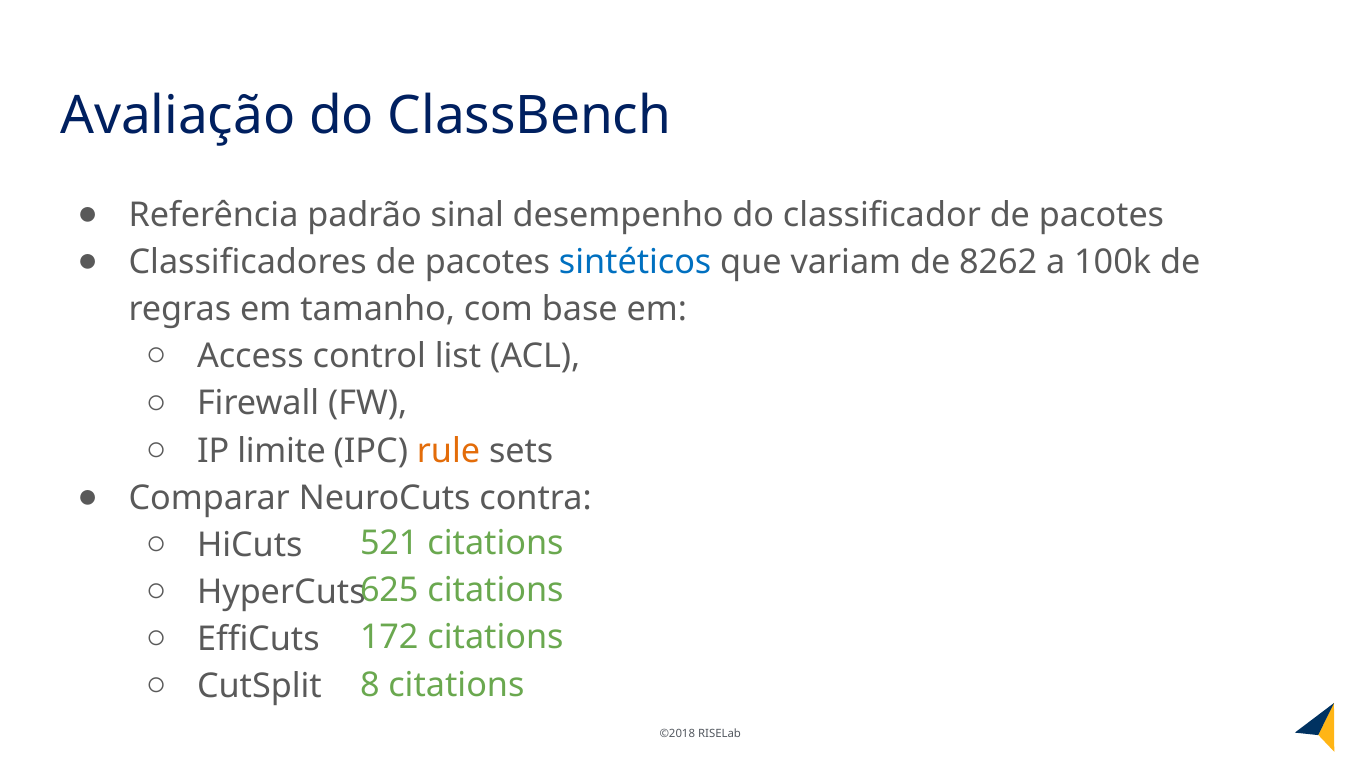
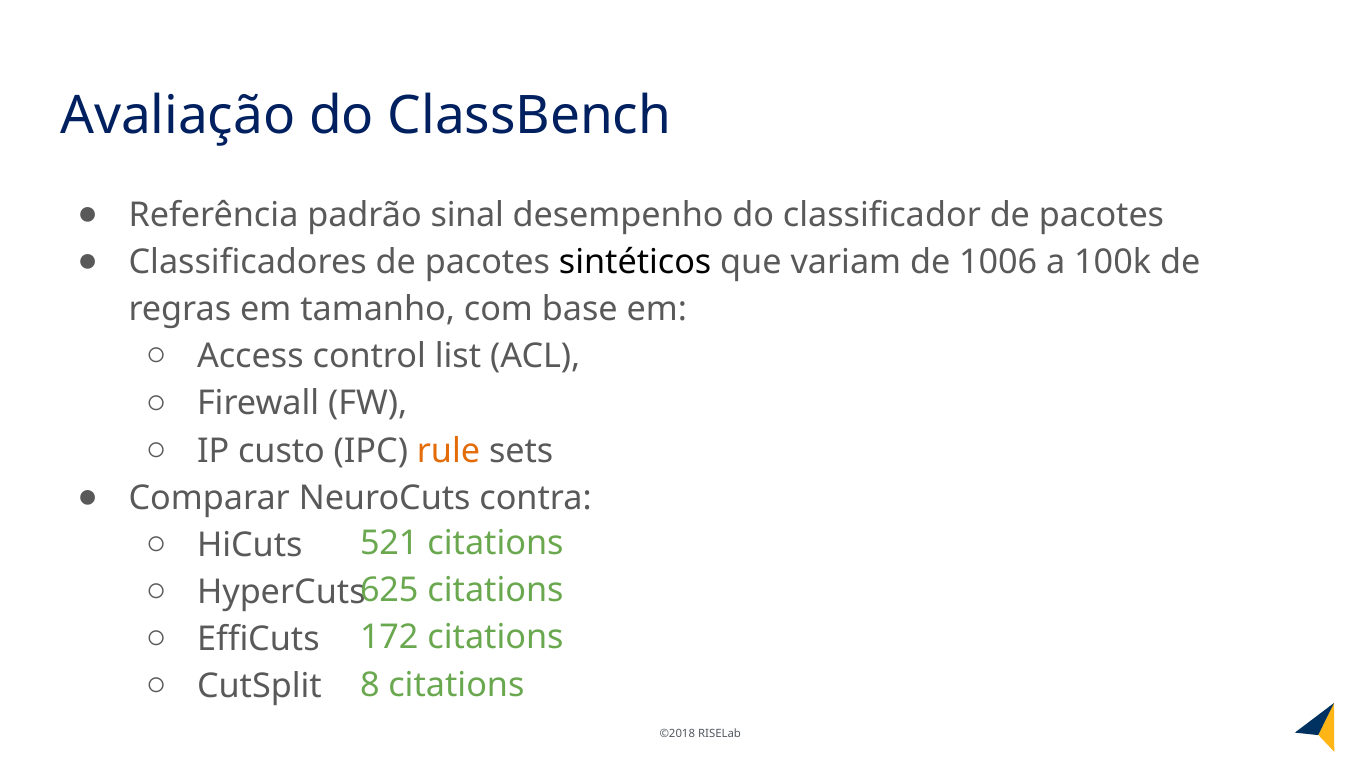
sintéticos colour: blue -> black
8262: 8262 -> 1006
limite: limite -> custo
